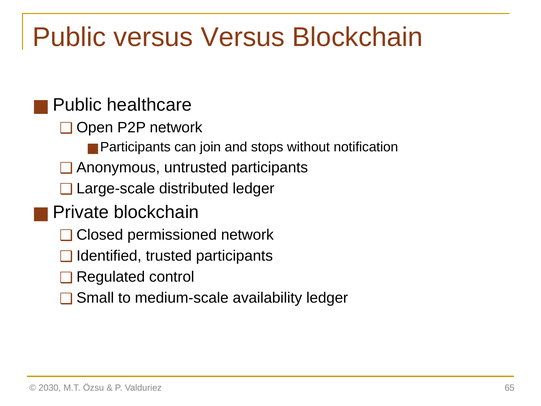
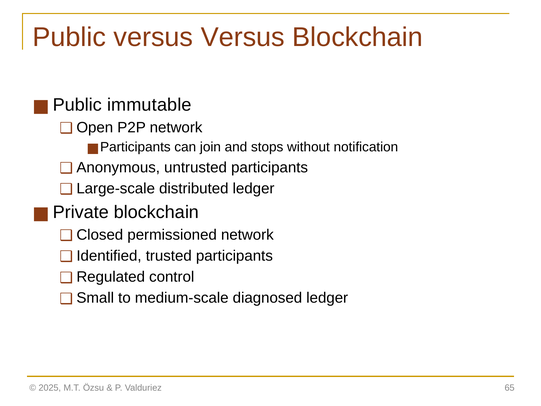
healthcare: healthcare -> immutable
availability: availability -> diagnosed
2030: 2030 -> 2025
